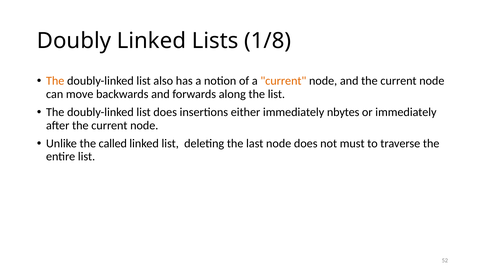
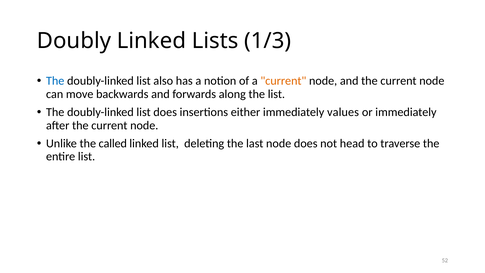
1/8: 1/8 -> 1/3
The at (55, 81) colour: orange -> blue
nbytes: nbytes -> values
must: must -> head
